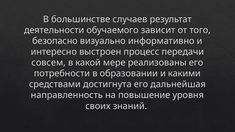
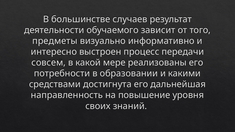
безопасно: безопасно -> предметы
